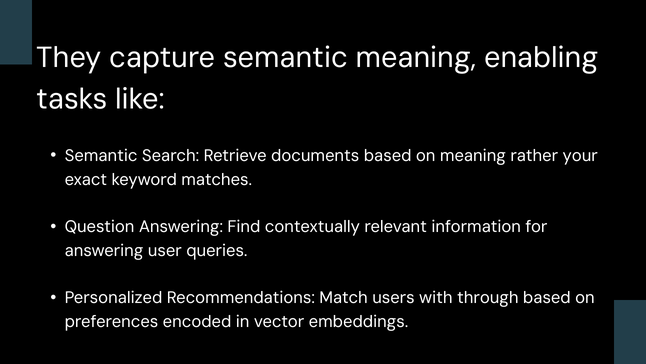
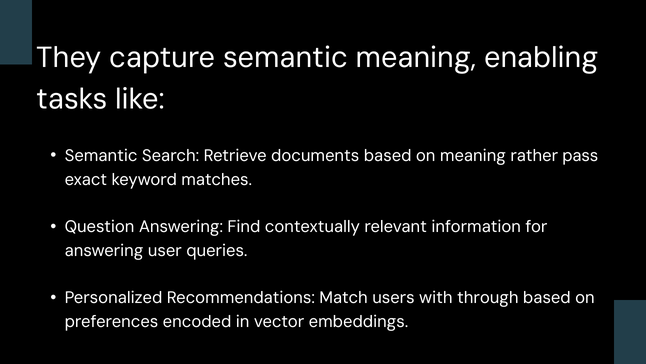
your: your -> pass
